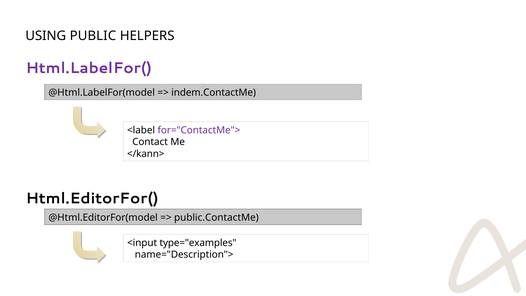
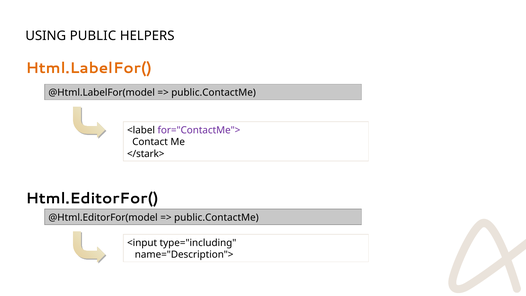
Html.LabelFor( colour: purple -> orange
indem.ContactMe at (214, 93): indem.ContactMe -> public.ContactMe
</kann>: </kann> -> </stark>
type="examples: type="examples -> type="including
